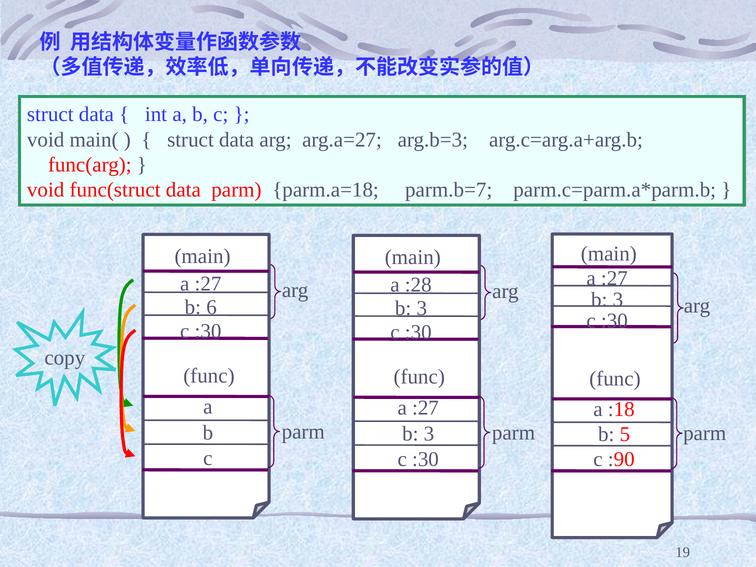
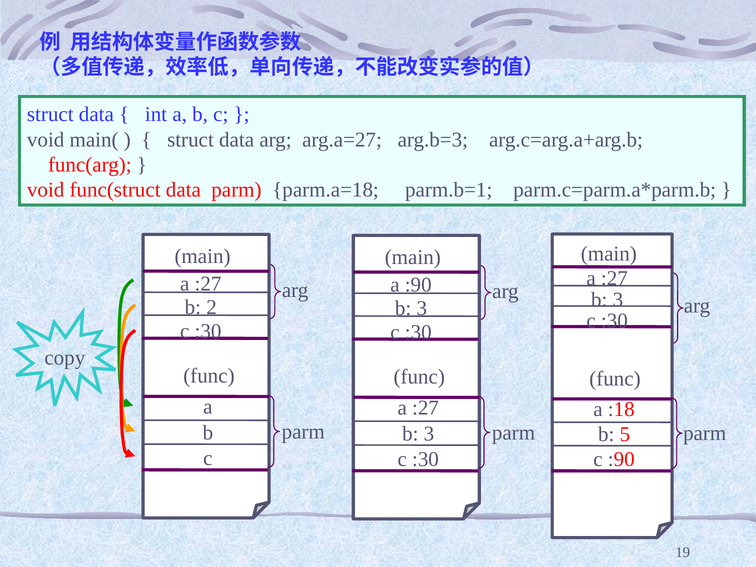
parm.b=7: parm.b=7 -> parm.b=1
a :28: :28 -> :90
6: 6 -> 2
